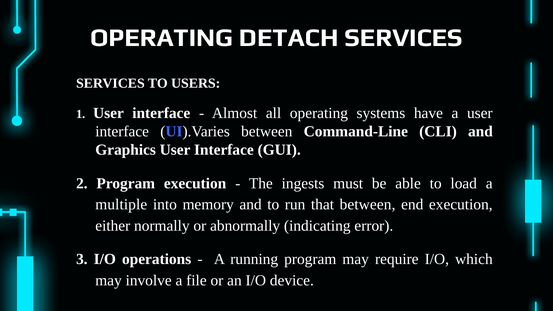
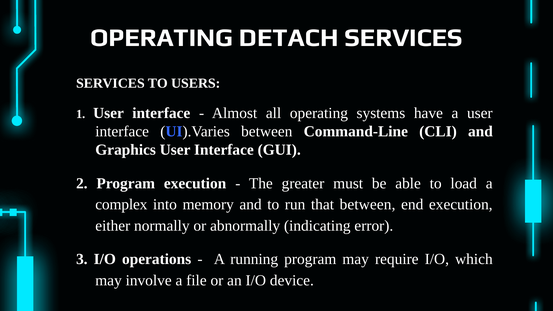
ingests: ingests -> greater
multiple: multiple -> complex
